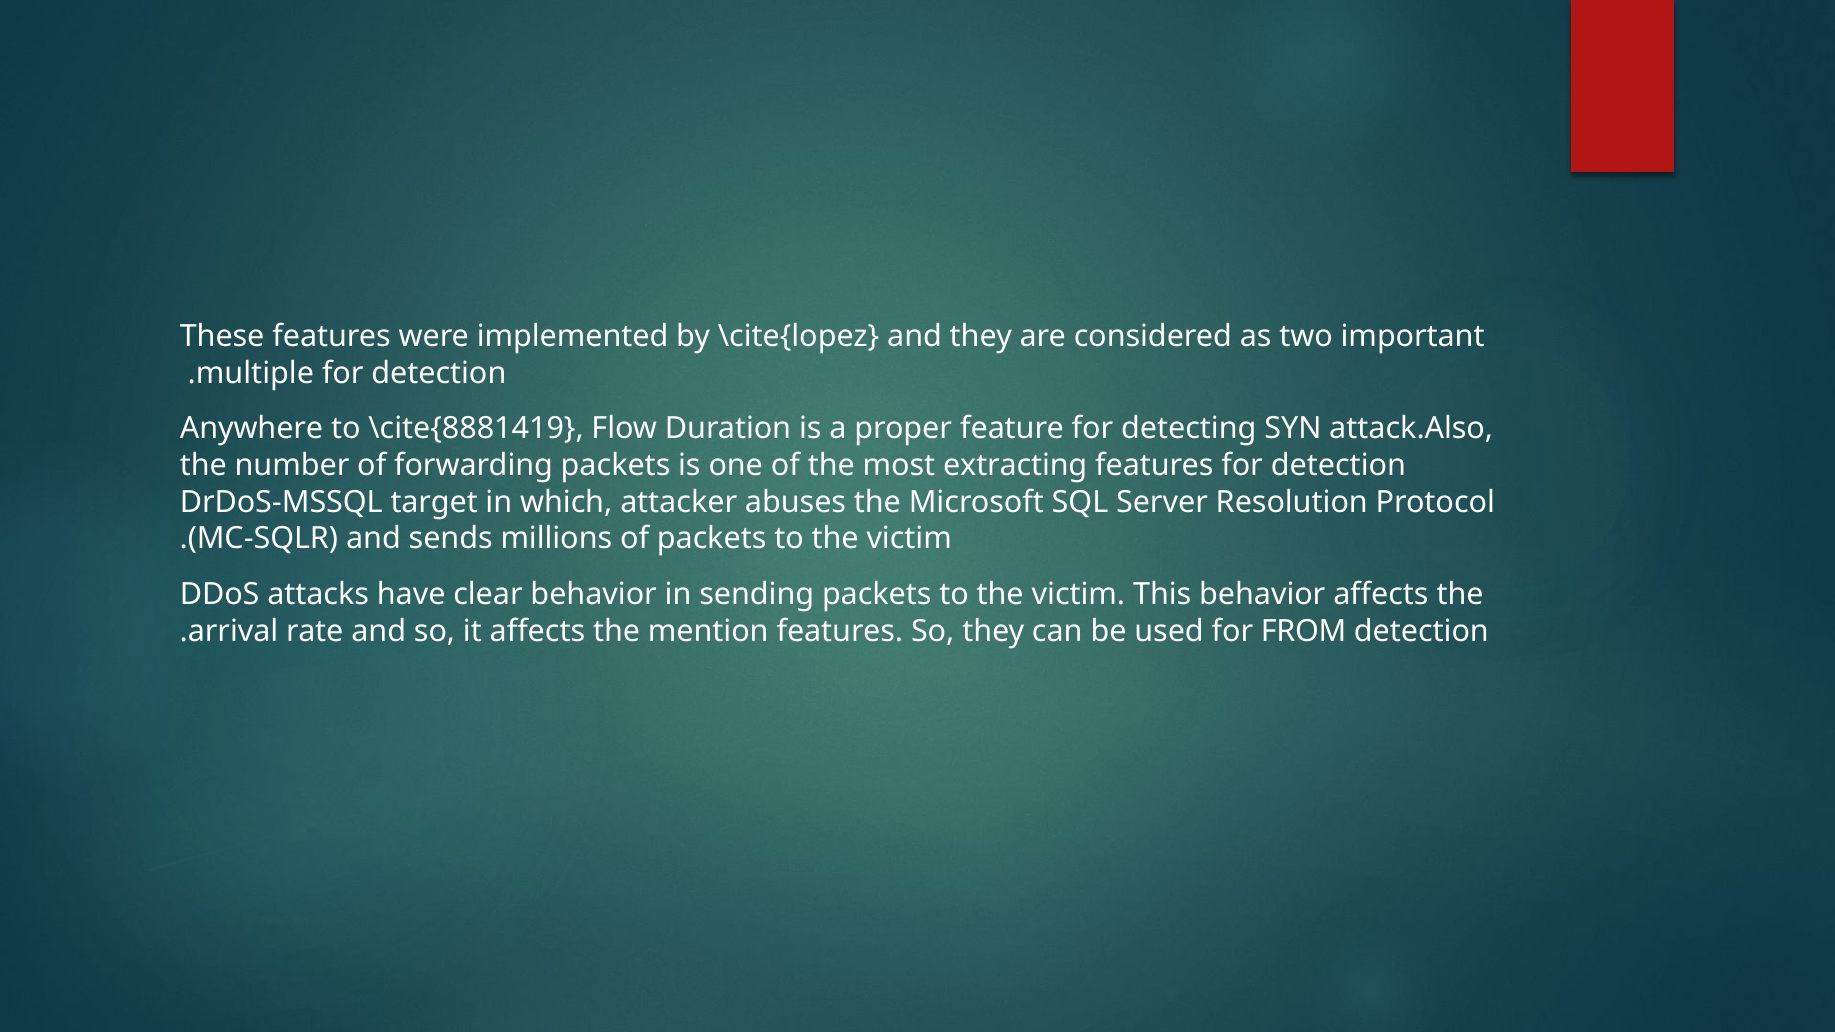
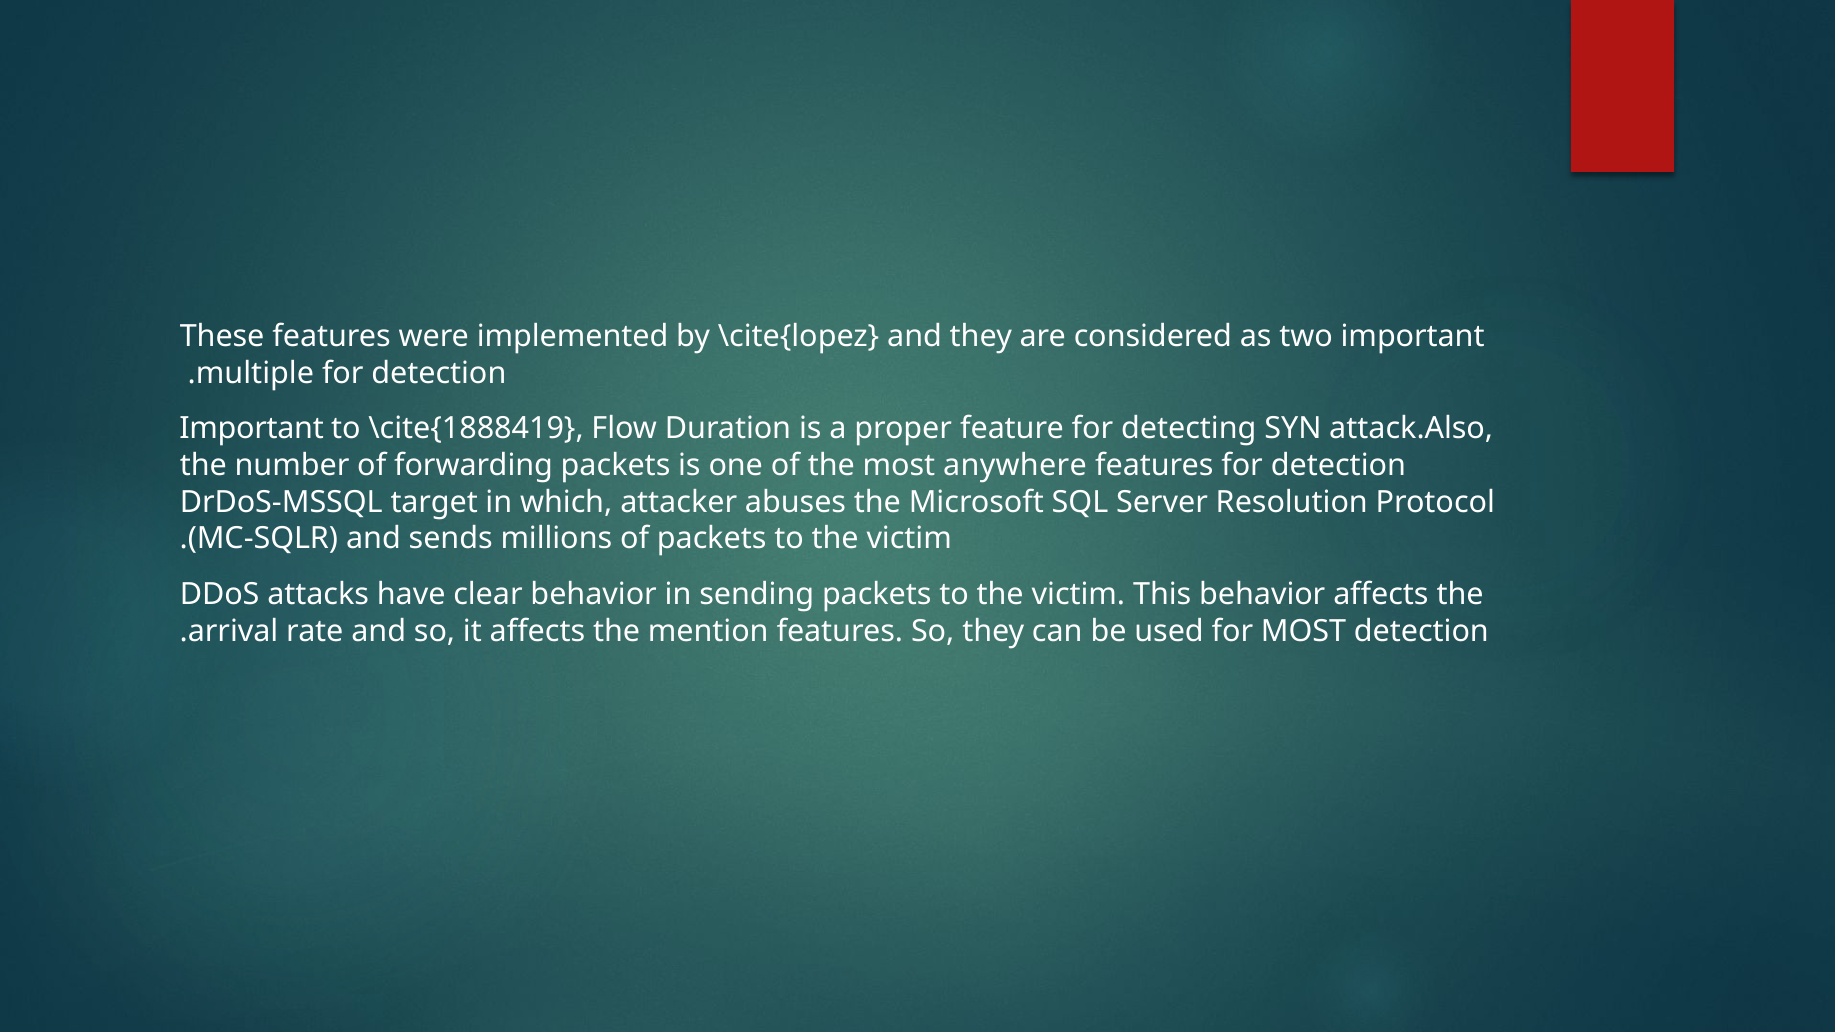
Anywhere at (252, 429): Anywhere -> Important
\cite{8881419: \cite{8881419 -> \cite{1888419
extracting: extracting -> anywhere
for FROM: FROM -> MOST
